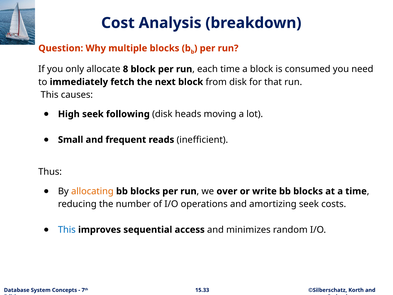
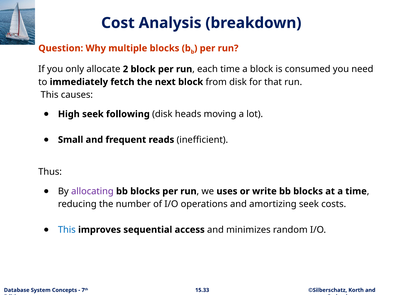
8: 8 -> 2
allocating colour: orange -> purple
over: over -> uses
